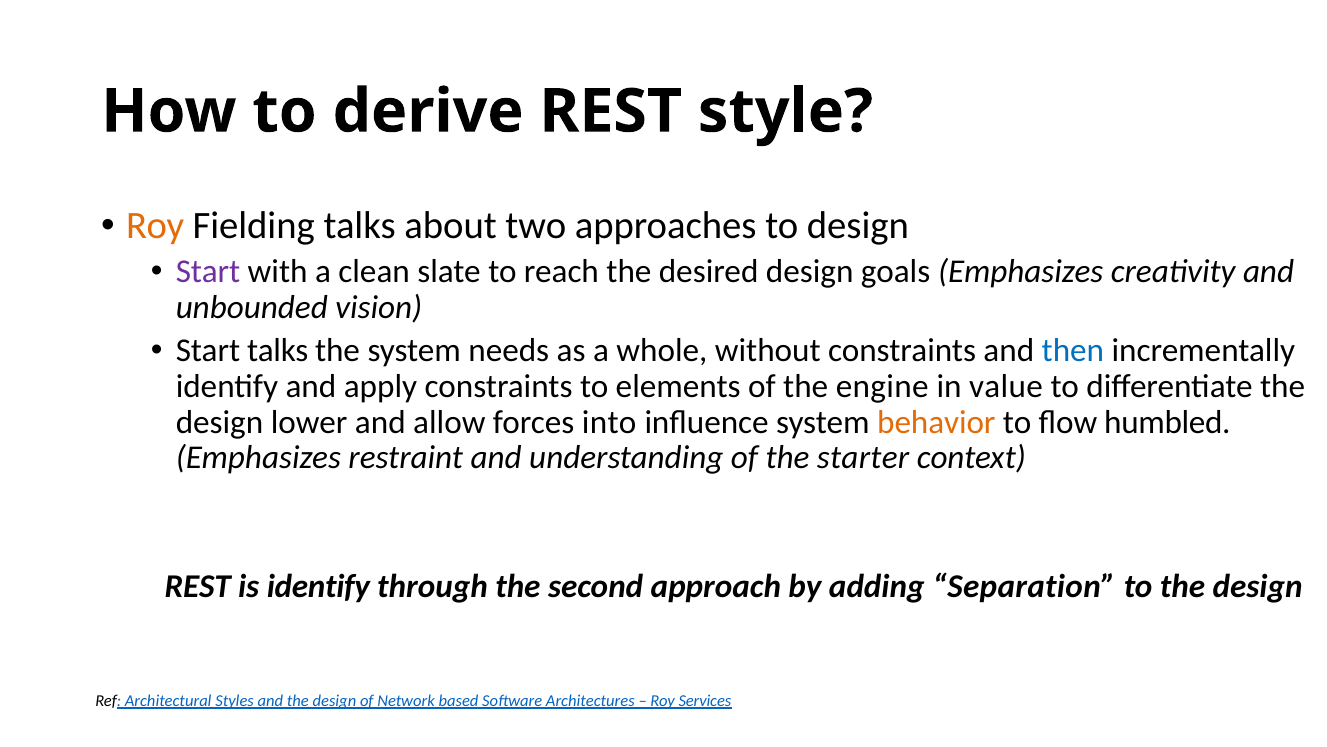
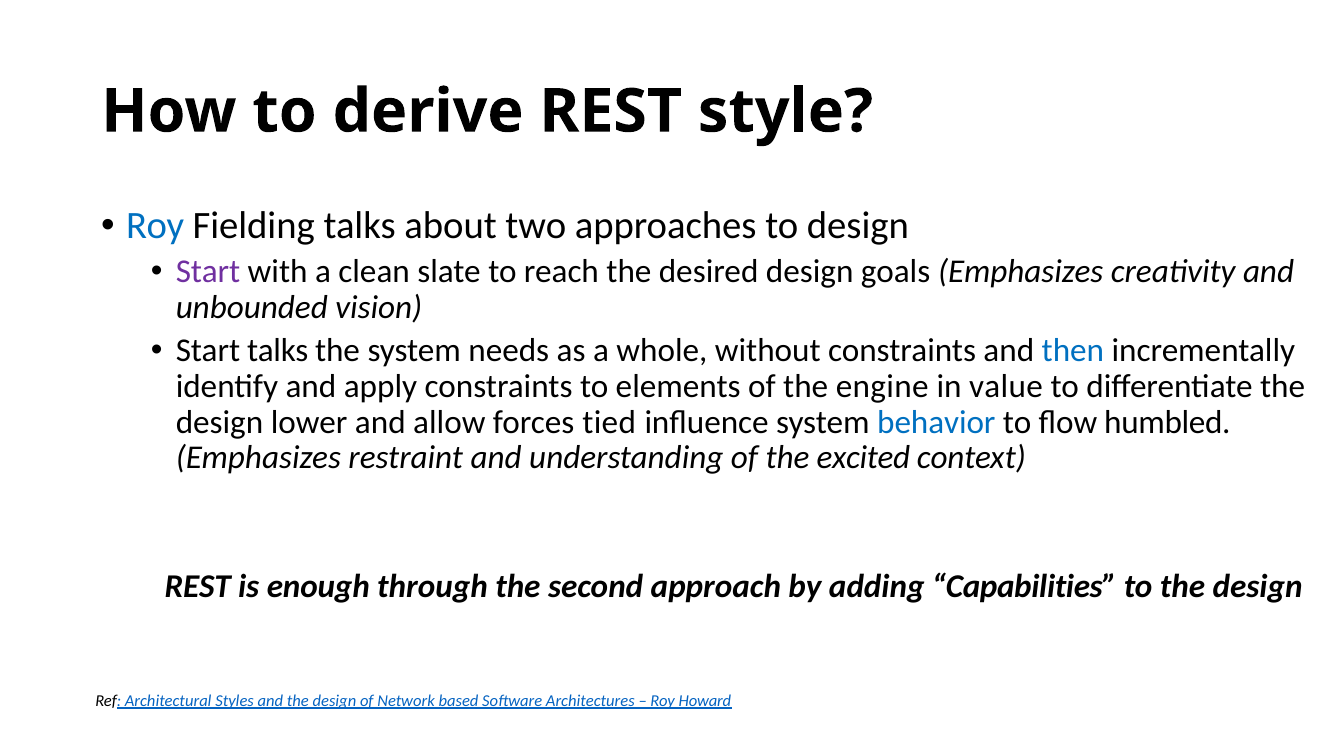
Roy at (155, 226) colour: orange -> blue
into: into -> tied
behavior colour: orange -> blue
starter: starter -> excited
is identify: identify -> enough
Separation: Separation -> Capabilities
Services: Services -> Howard
